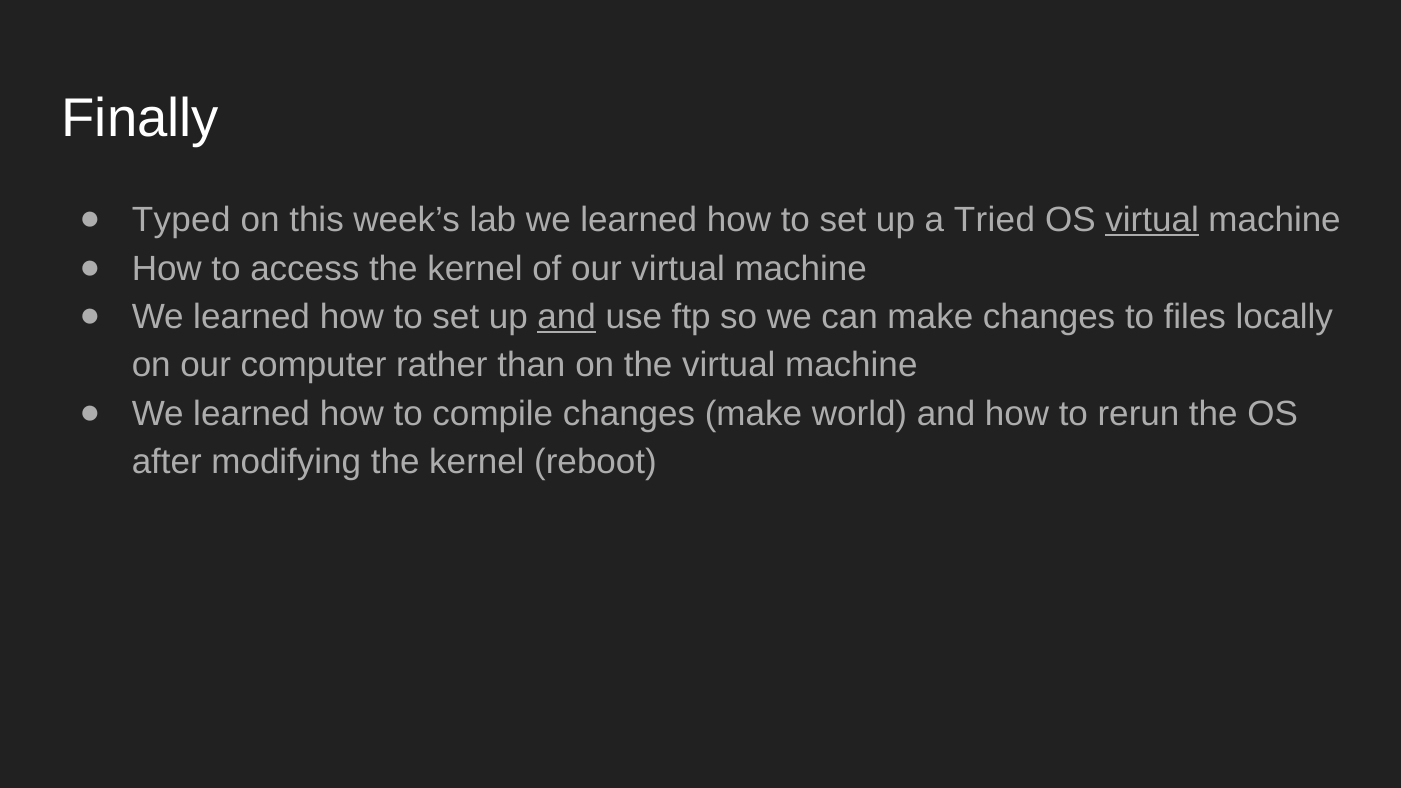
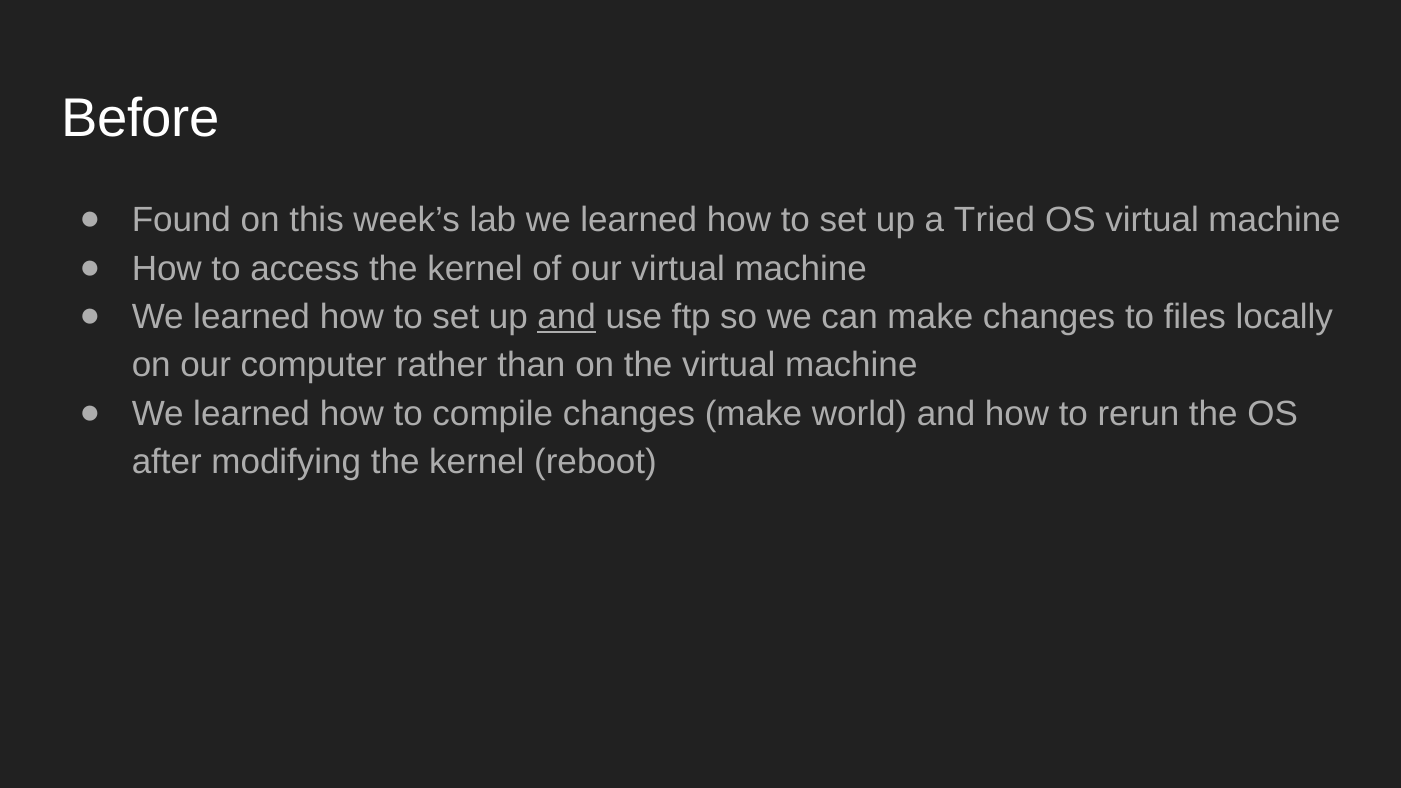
Finally: Finally -> Before
Typed: Typed -> Found
virtual at (1152, 220) underline: present -> none
